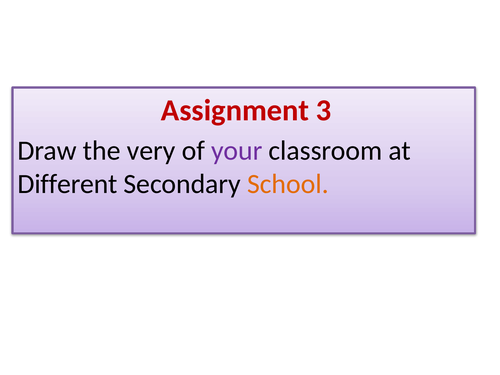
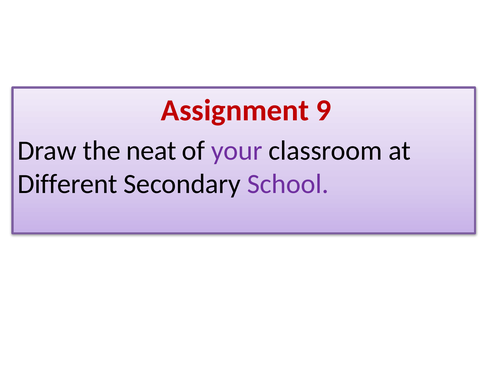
3: 3 -> 9
very: very -> neat
School colour: orange -> purple
